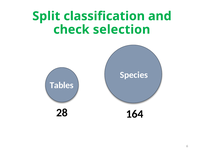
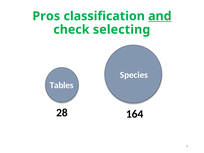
Split: Split -> Pros
and underline: none -> present
selection: selection -> selecting
